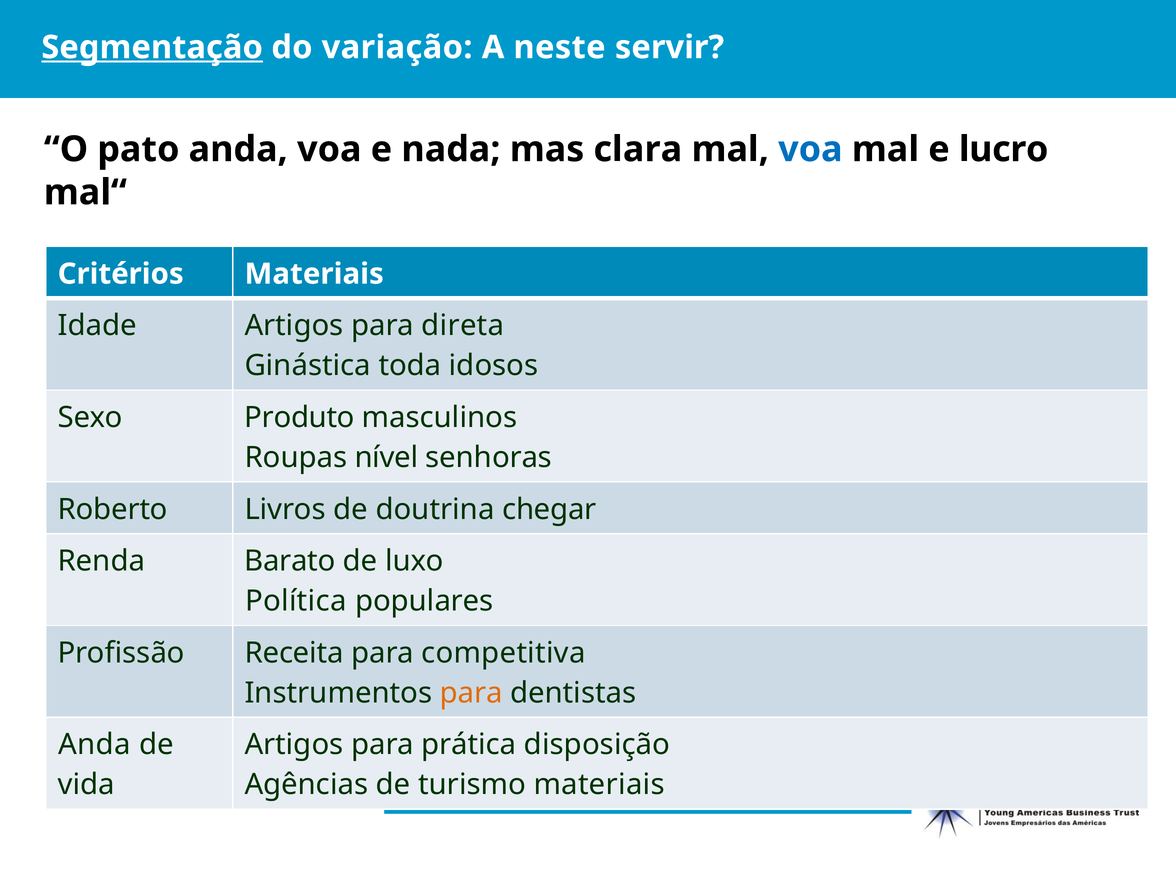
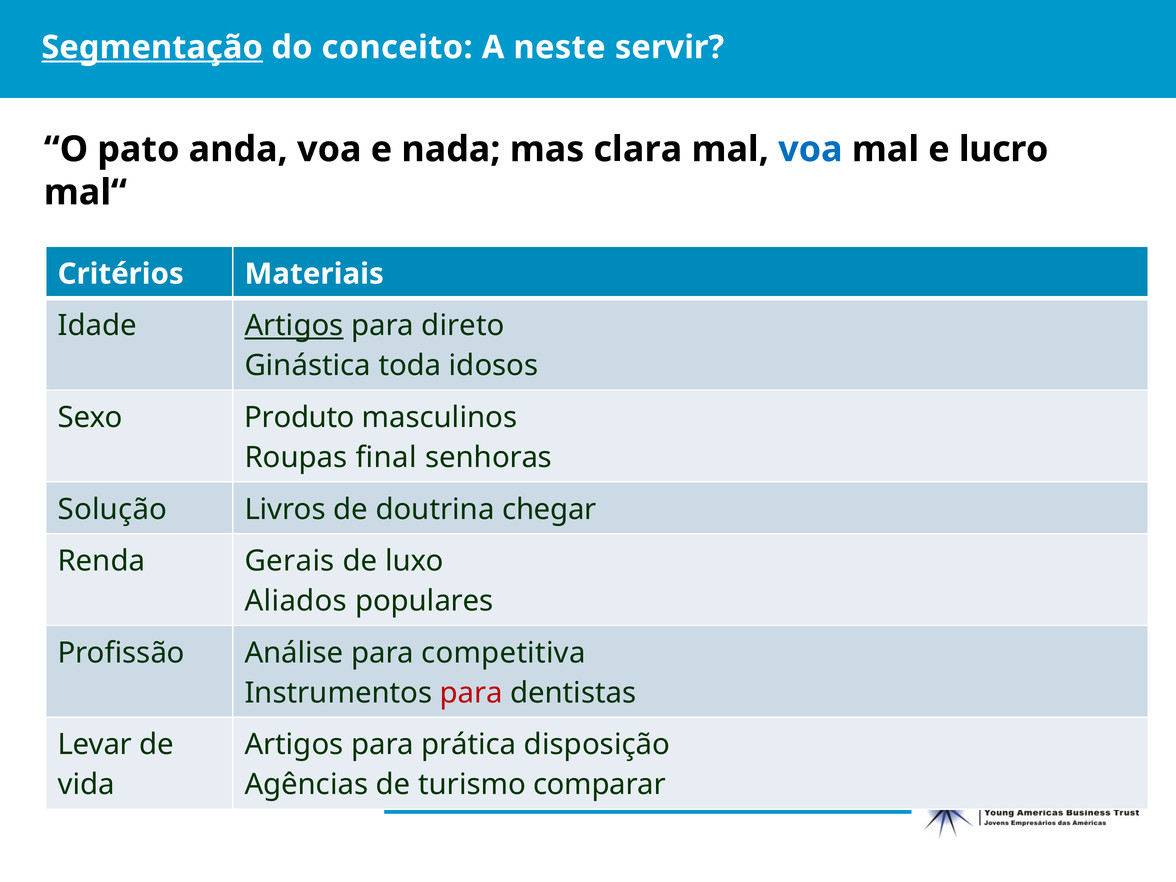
variação: variação -> conceito
Artigos at (294, 326) underline: none -> present
direta: direta -> direto
nível: nível -> final
Roberto: Roberto -> Solução
Barato: Barato -> Gerais
Política: Política -> Aliados
Receita: Receita -> Análise
para at (471, 693) colour: orange -> red
Anda at (94, 745): Anda -> Levar
turismo materiais: materiais -> comparar
